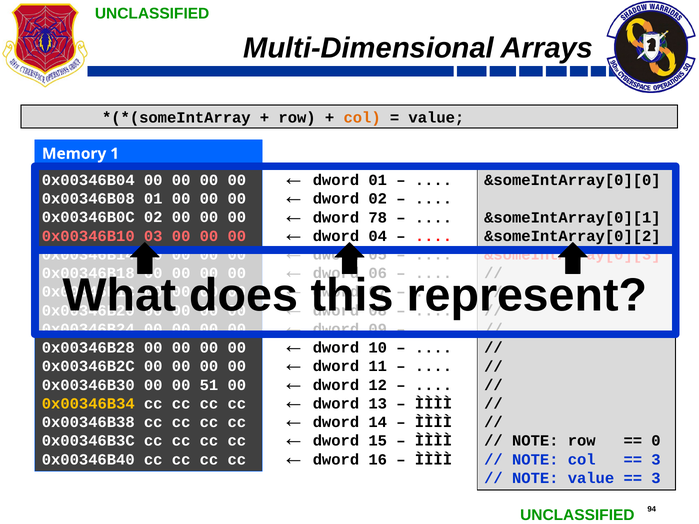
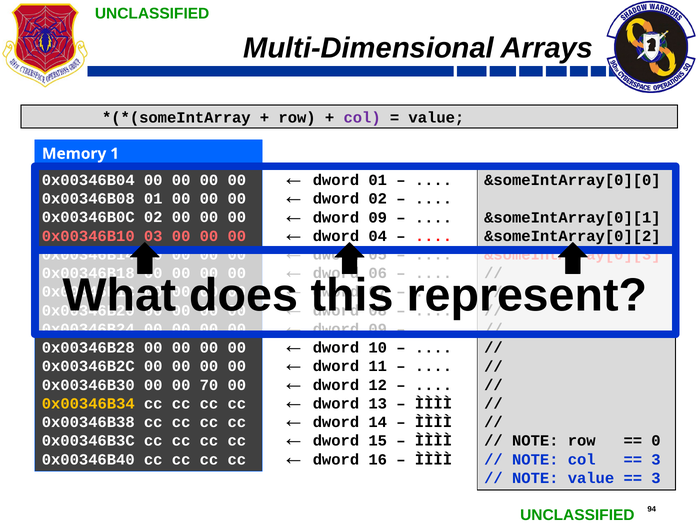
col at (362, 118) colour: orange -> purple
78 at (378, 217): 78 -> 09
51: 51 -> 70
